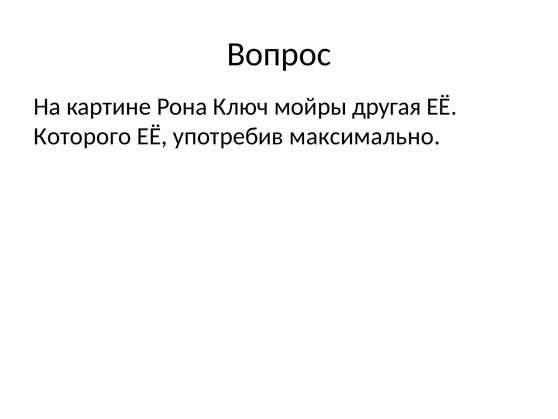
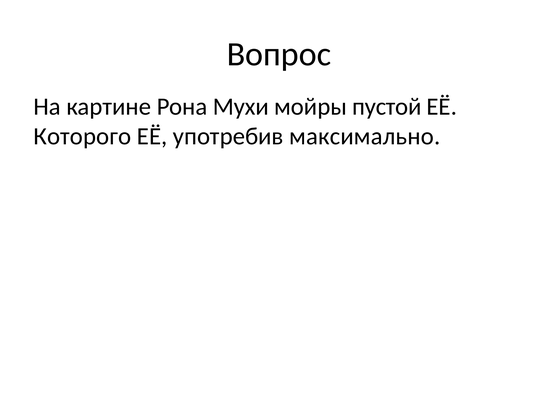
Ключ: Ключ -> Мухи
другая: другая -> пустой
